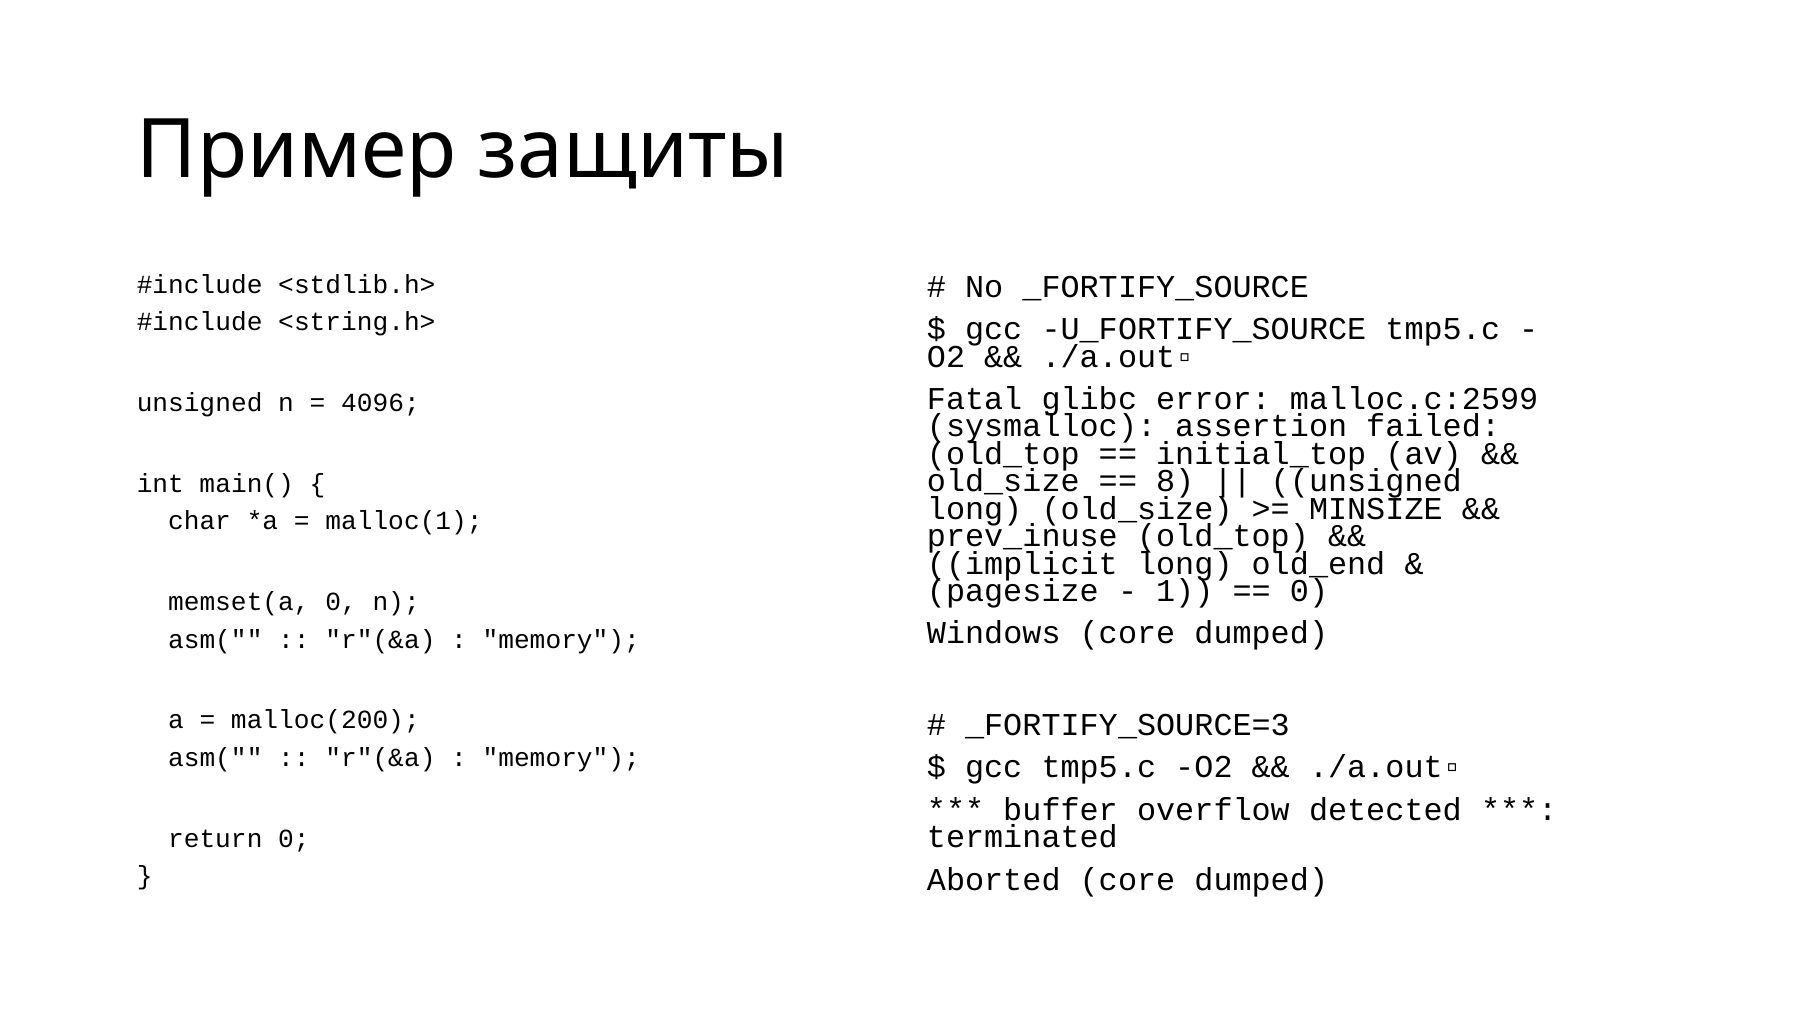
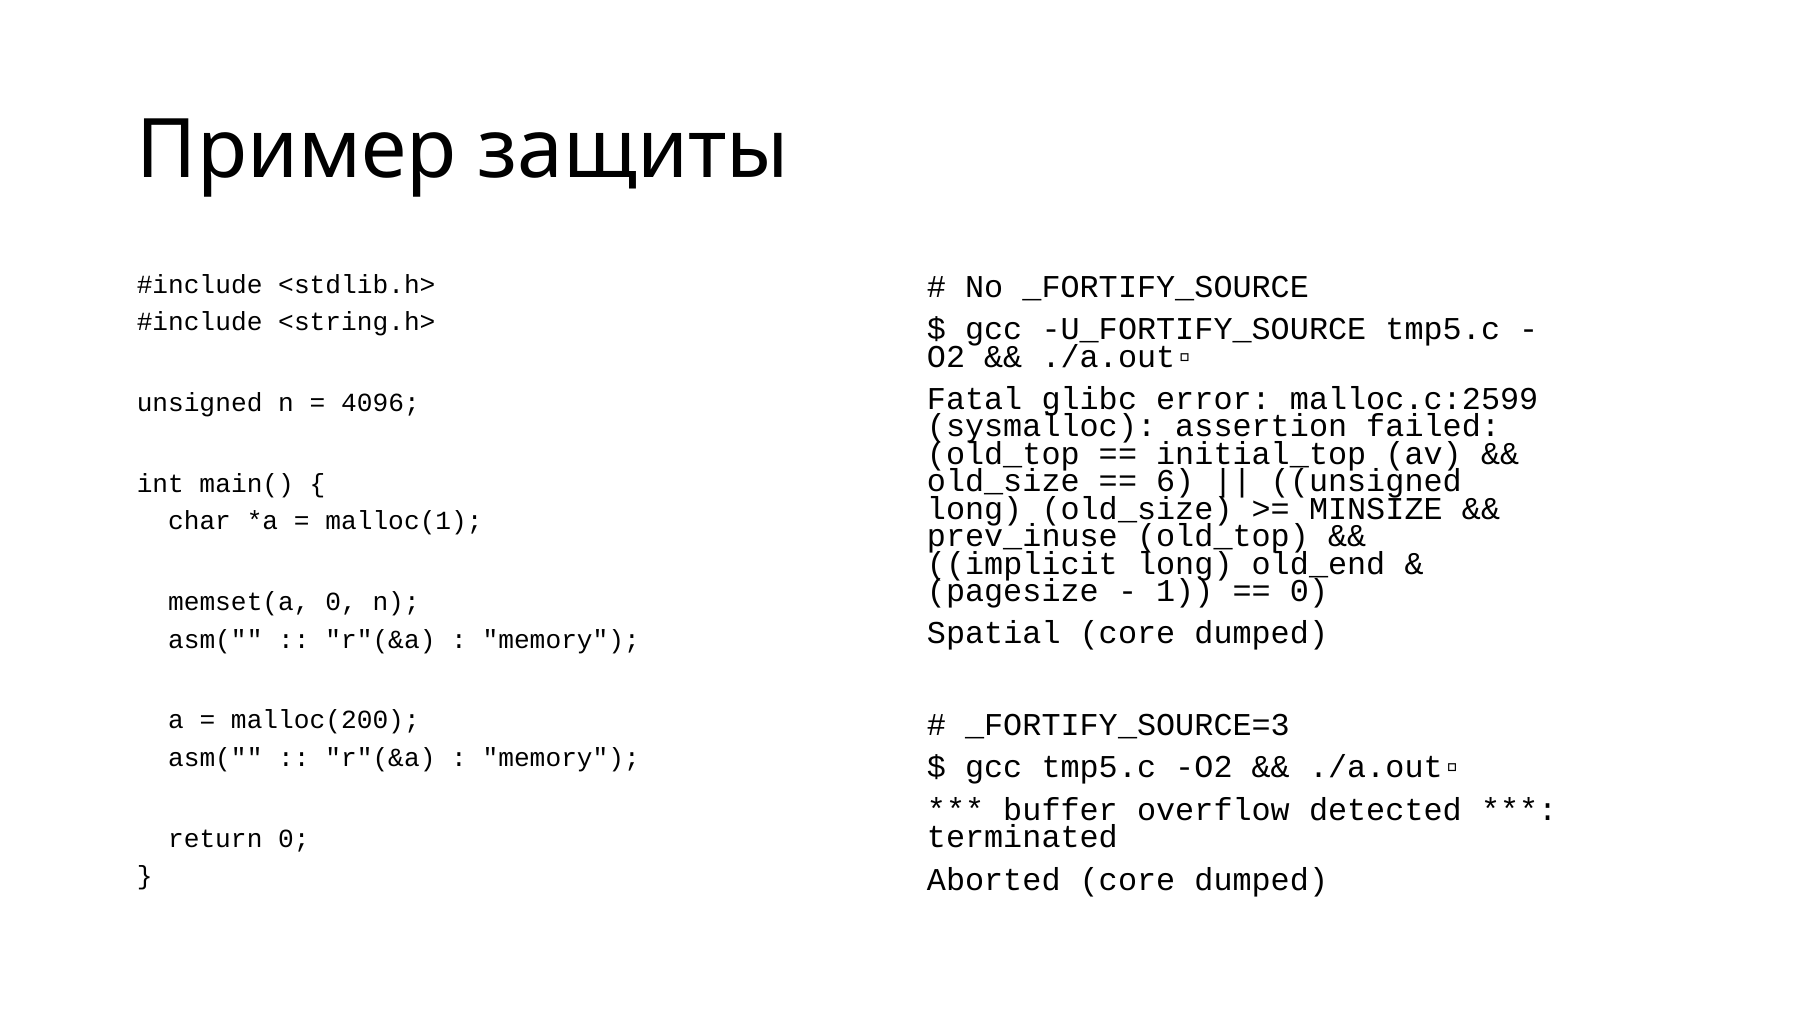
8: 8 -> 6
Windows: Windows -> Spatial
